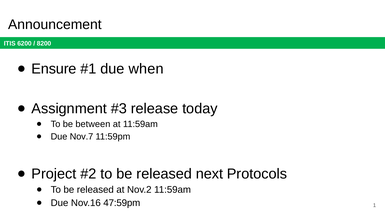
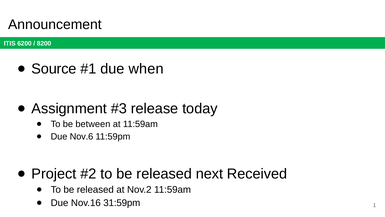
Ensure: Ensure -> Source
Nov.7: Nov.7 -> Nov.6
Protocols: Protocols -> Received
47:59pm: 47:59pm -> 31:59pm
